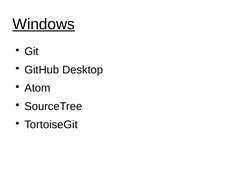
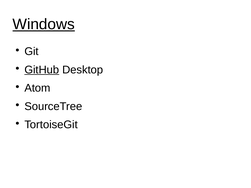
GitHub underline: none -> present
